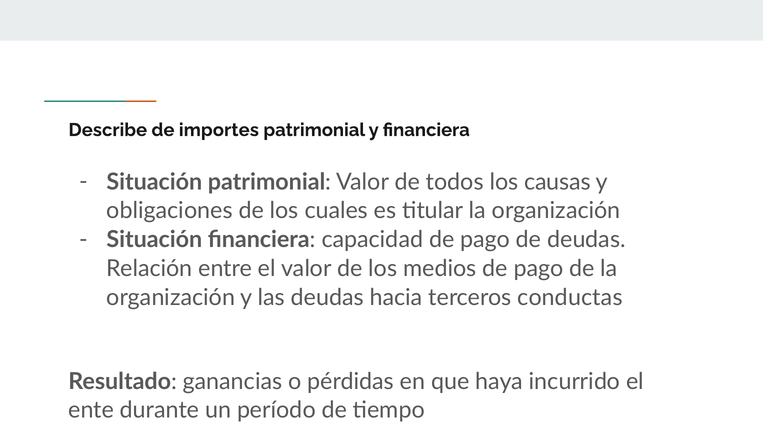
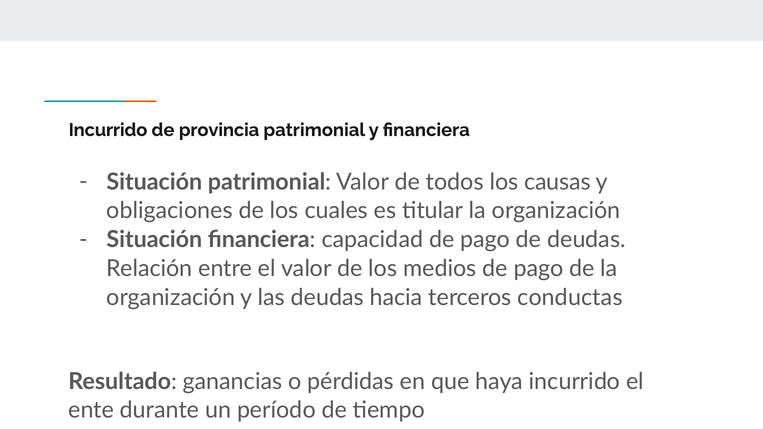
Describe at (108, 130): Describe -> Incurrido
importes: importes -> provincia
